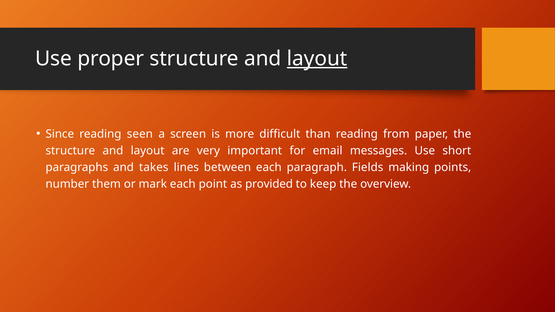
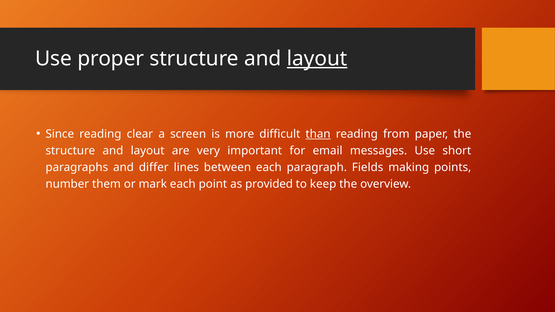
seen: seen -> clear
than underline: none -> present
takes: takes -> differ
